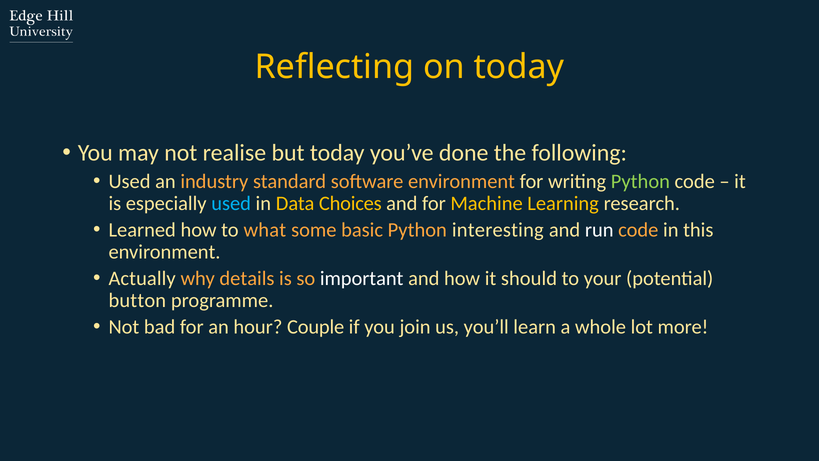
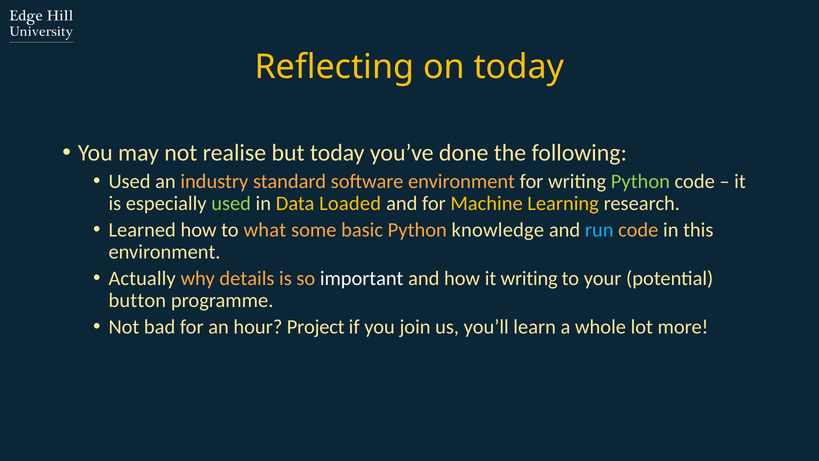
used at (231, 203) colour: light blue -> light green
Choices: Choices -> Loaded
interesting: interesting -> knowledge
run colour: white -> light blue
it should: should -> writing
Couple: Couple -> Project
